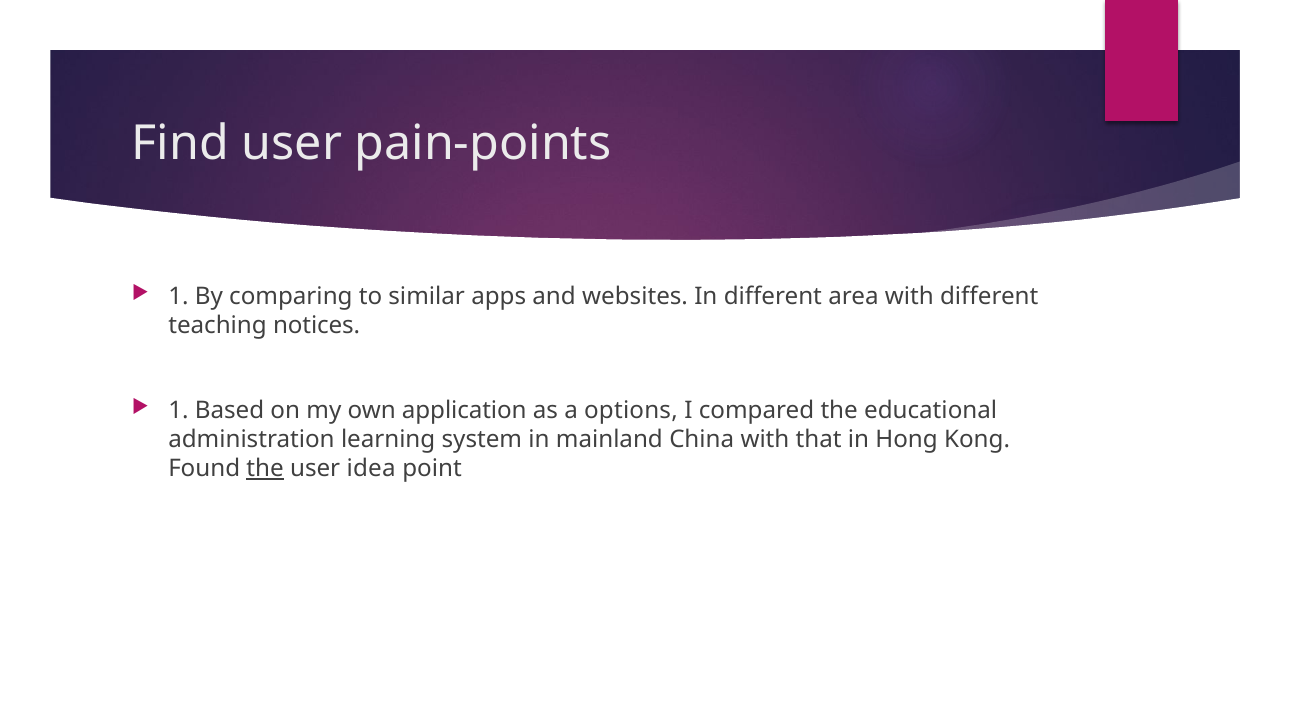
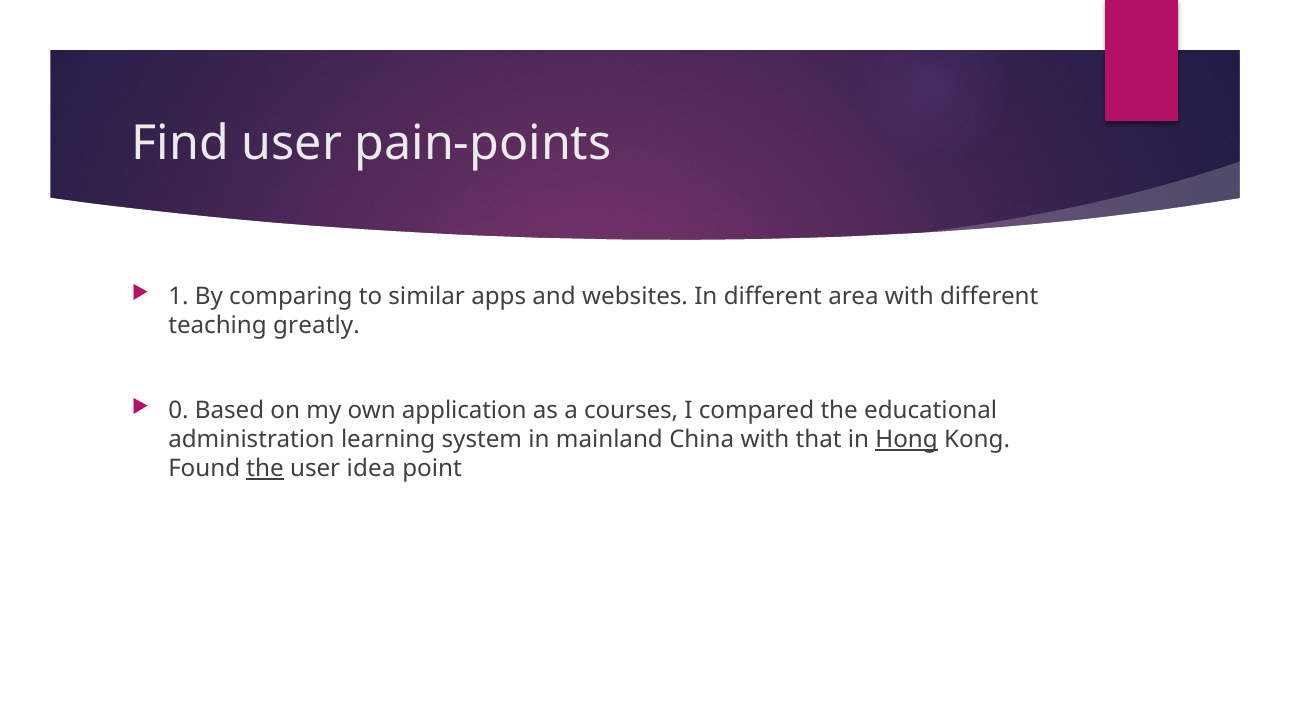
notices: notices -> greatly
1 at (178, 411): 1 -> 0
options: options -> courses
Hong underline: none -> present
